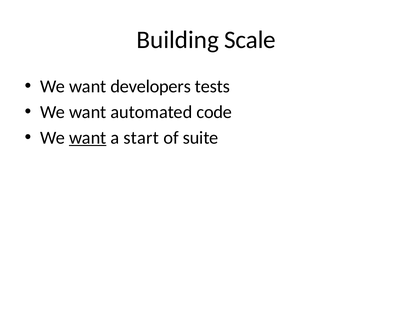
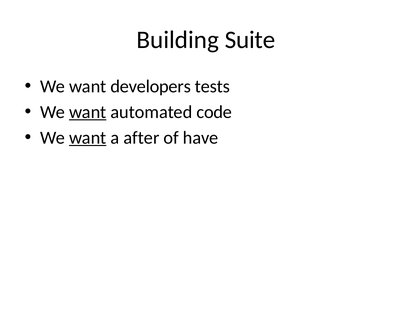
Scale: Scale -> Suite
want at (88, 112) underline: none -> present
start: start -> after
suite: suite -> have
